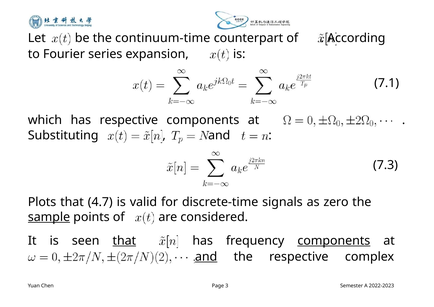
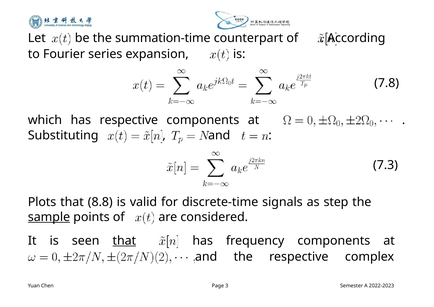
continuum-time: continuum-time -> summation-time
7.1: 7.1 -> 7.8
4.7: 4.7 -> 8.8
zero: zero -> step
components at (334, 241) underline: present -> none
and at (206, 257) underline: present -> none
